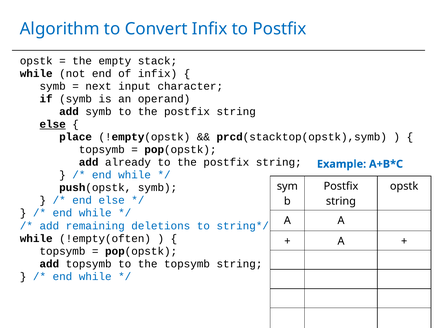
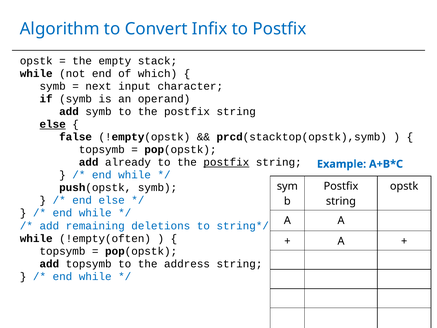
of infix: infix -> which
place: place -> false
postfix at (226, 162) underline: none -> present
the topsymb: topsymb -> address
